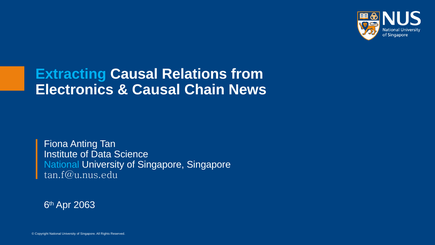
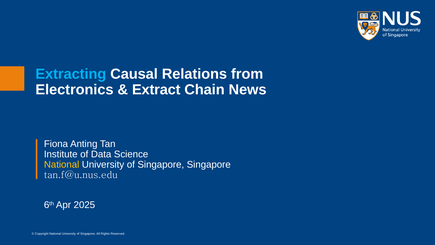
Causal at (156, 90): Causal -> Extract
National at (62, 164) colour: light blue -> yellow
2063: 2063 -> 2025
